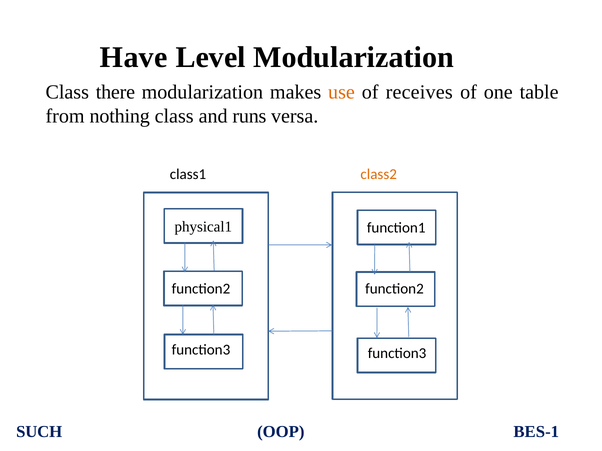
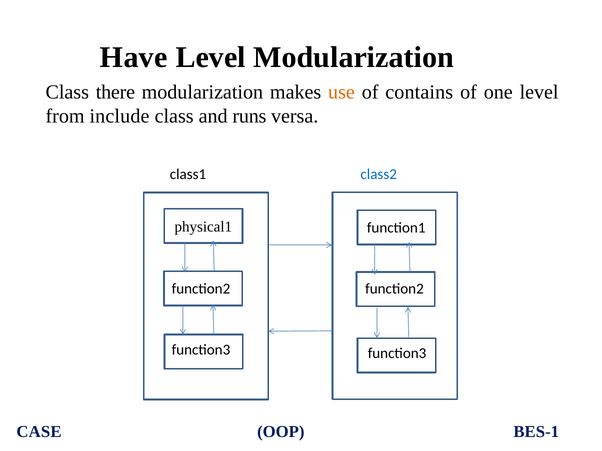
receives: receives -> contains
one table: table -> level
nothing: nothing -> include
class2 colour: orange -> blue
SUCH: SUCH -> CASE
